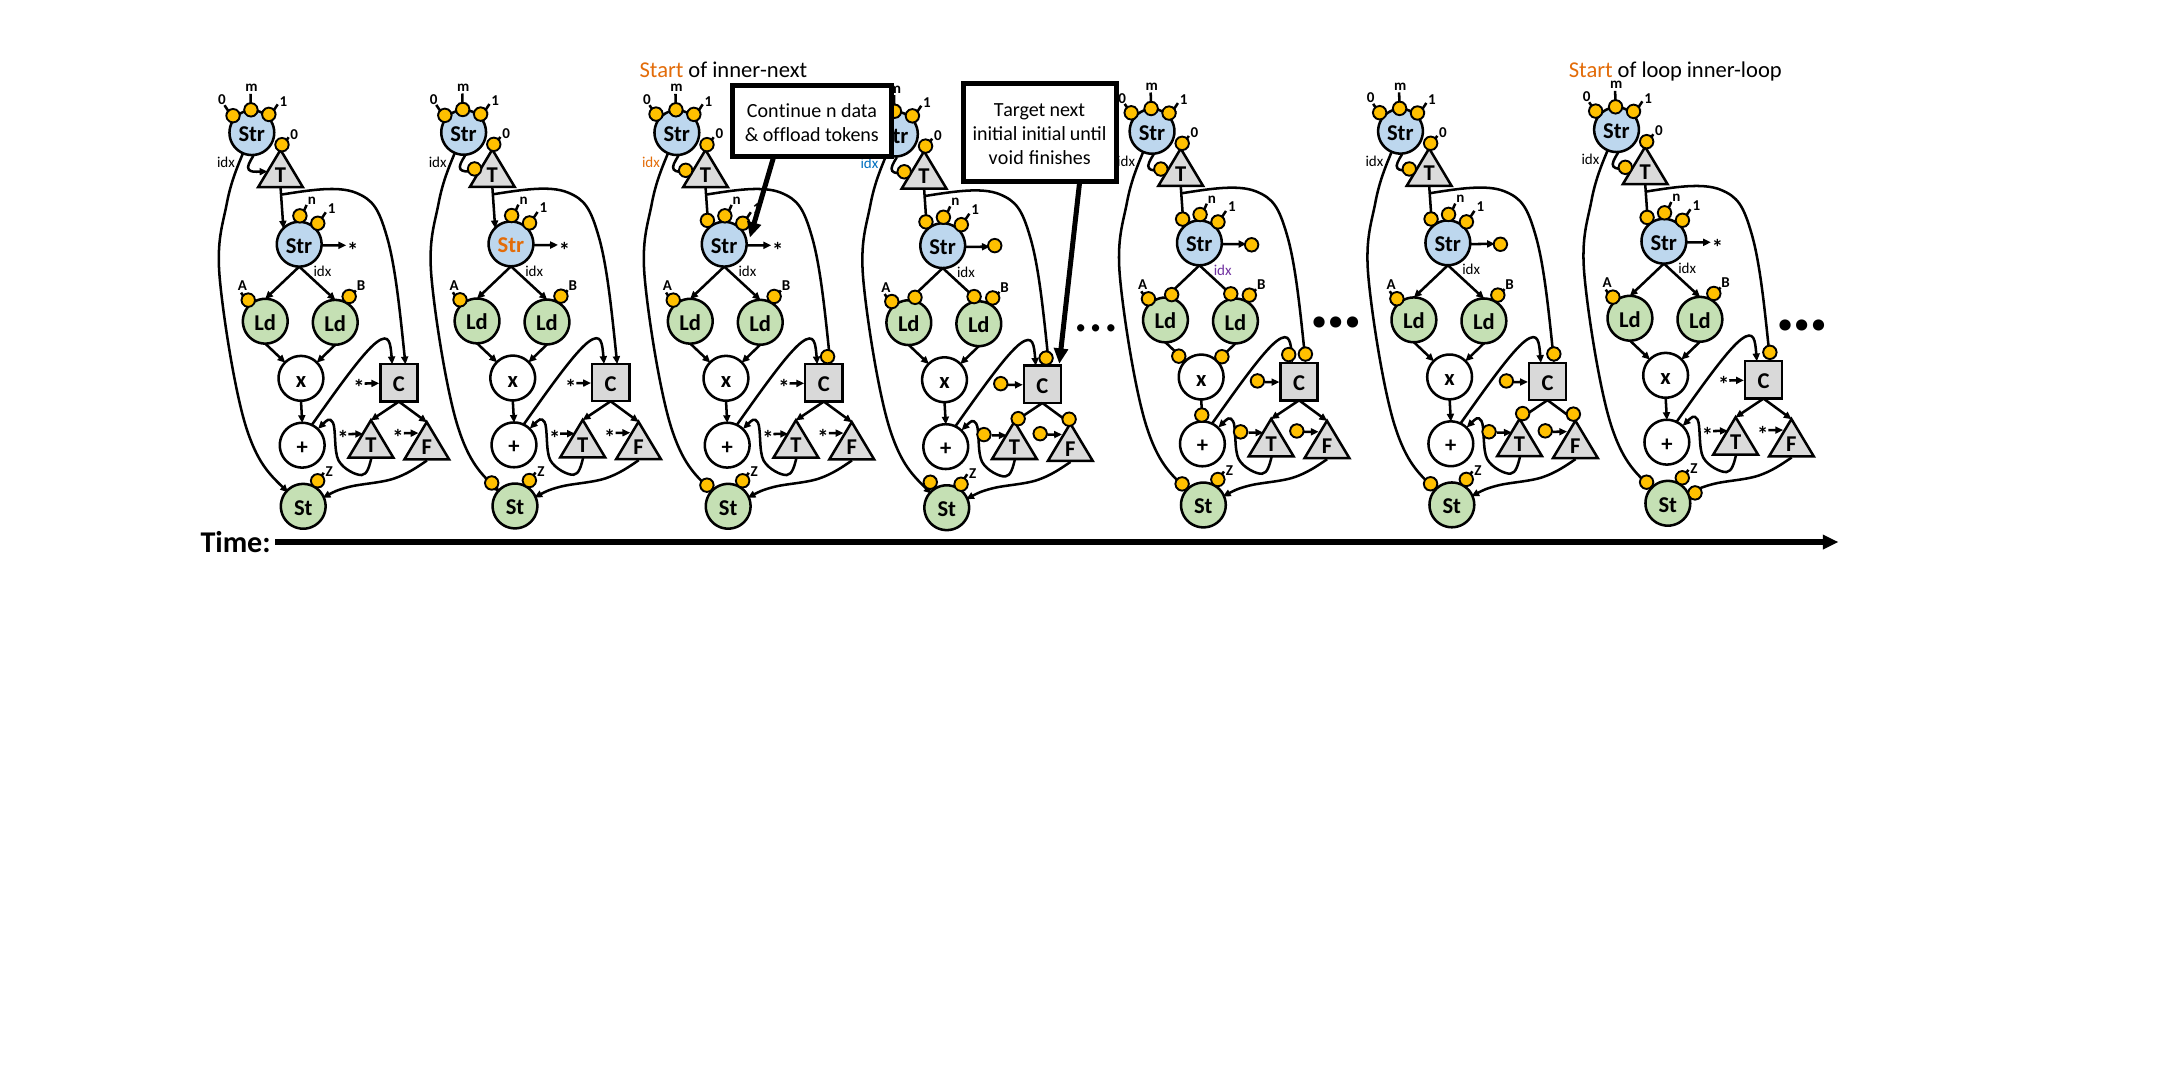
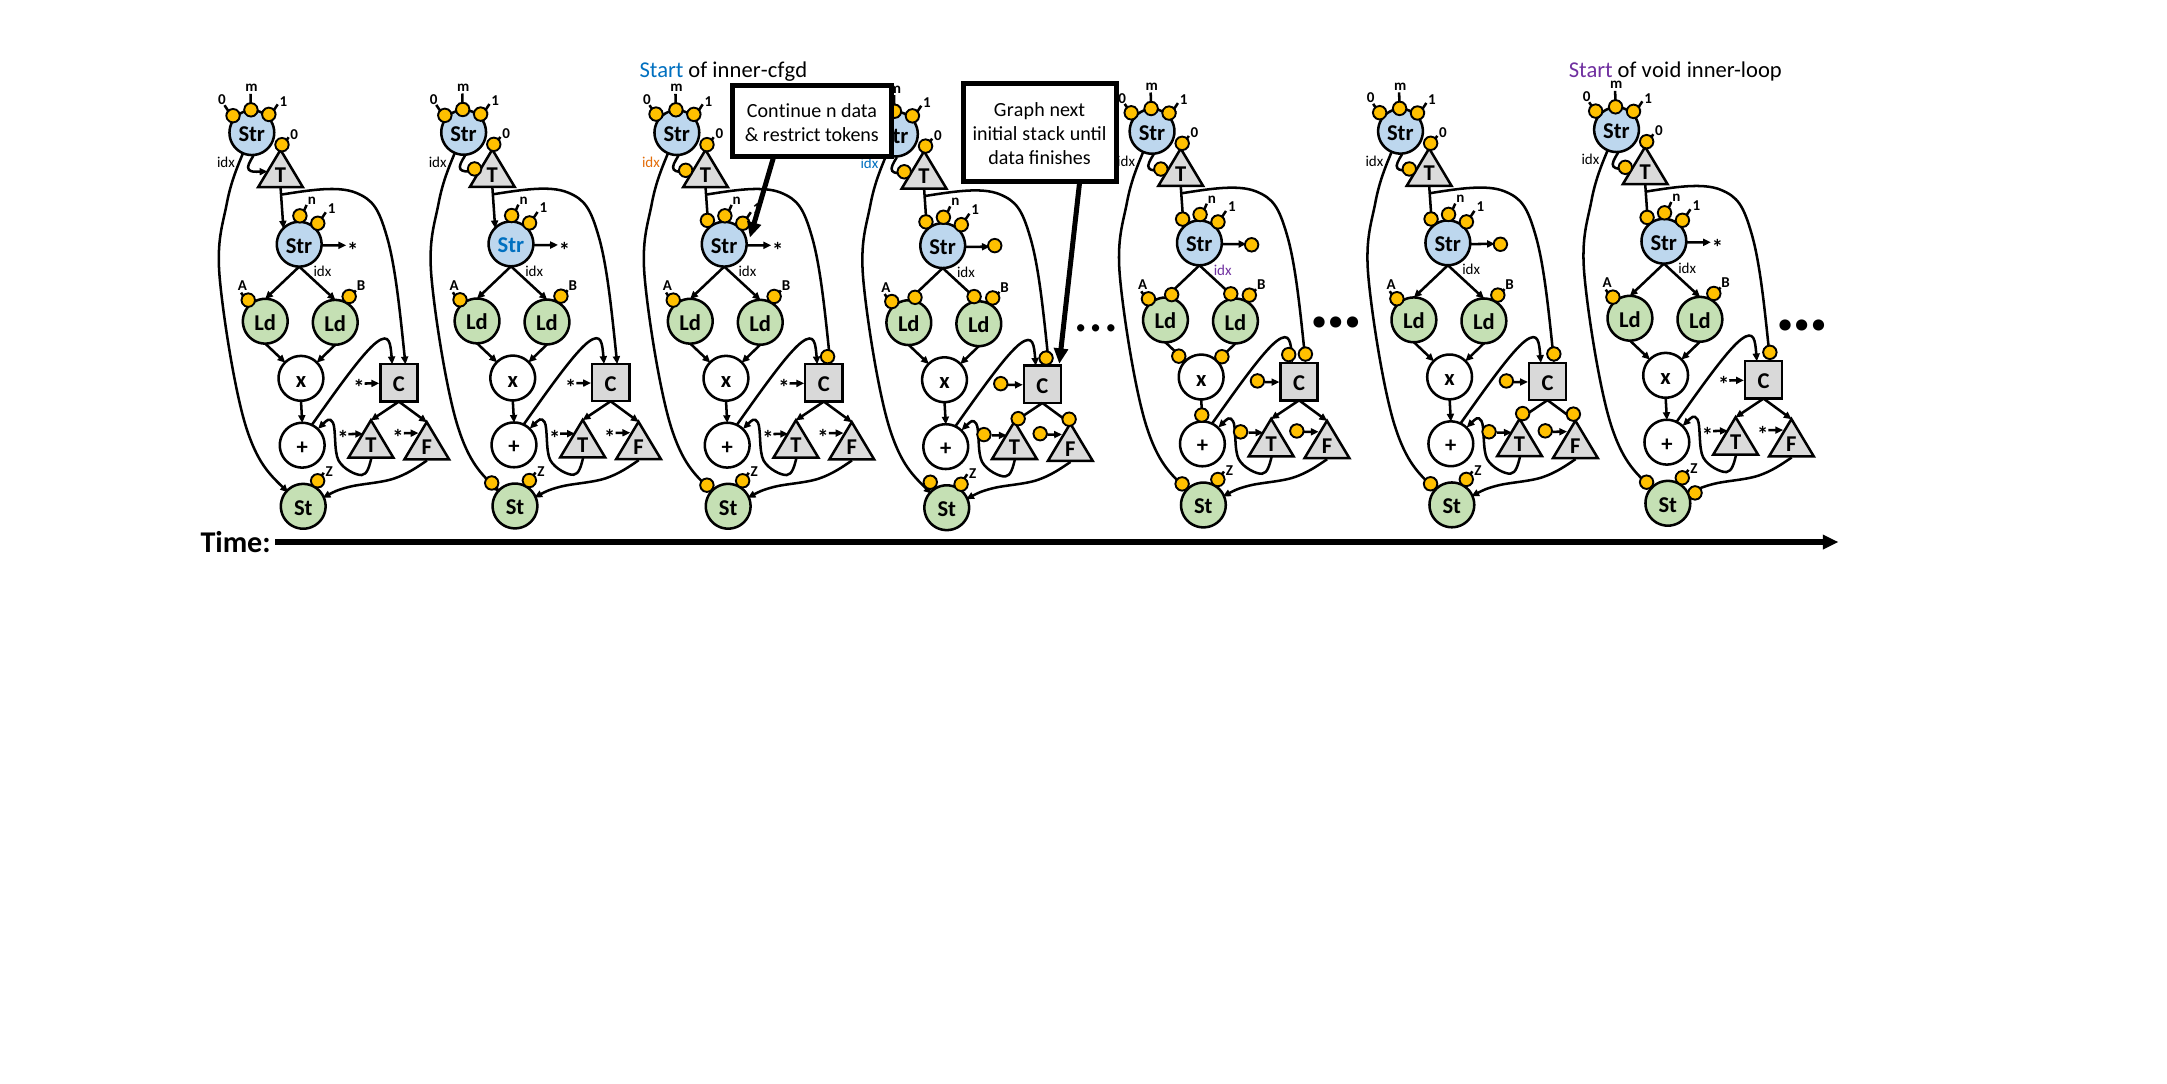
Start at (661, 70) colour: orange -> blue
inner-next: inner-next -> inner-cfgd
Start at (1591, 70) colour: orange -> purple
loop: loop -> void
Target: Target -> Graph
initial initial: initial -> stack
offload: offload -> restrict
void at (1006, 158): void -> data
Str at (511, 245) colour: orange -> blue
